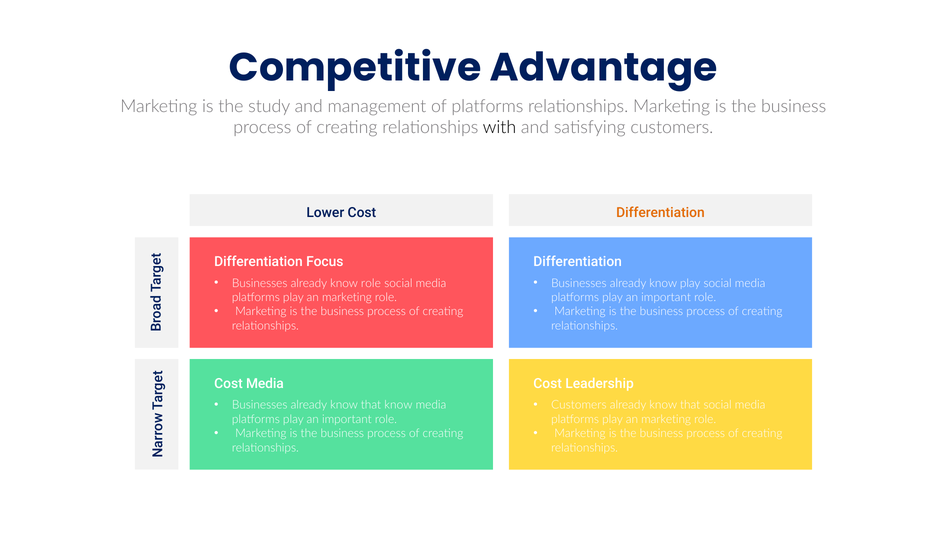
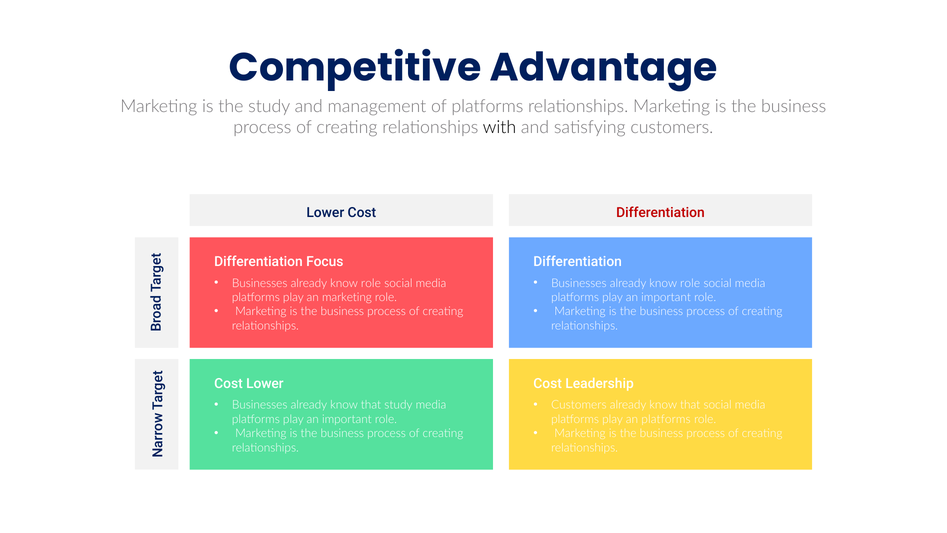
Differentiation at (660, 212) colour: orange -> red
play at (690, 283): play -> role
Cost Media: Media -> Lower
that know: know -> study
marketing at (666, 419): marketing -> platforms
